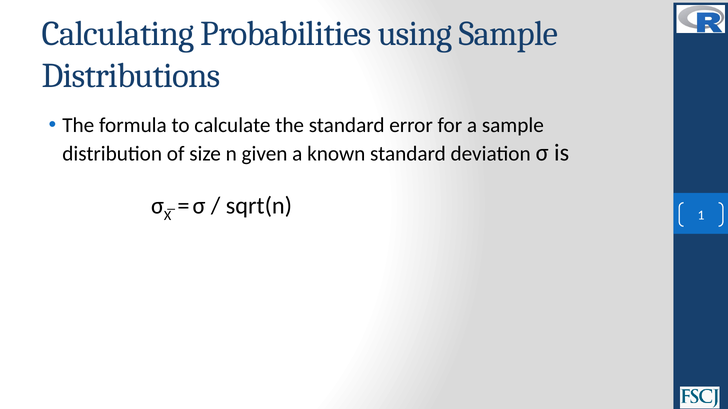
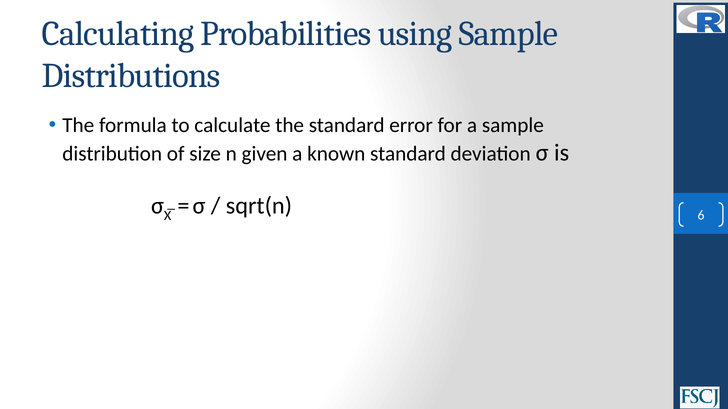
1: 1 -> 6
